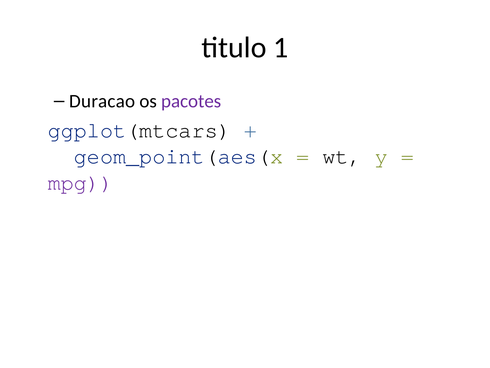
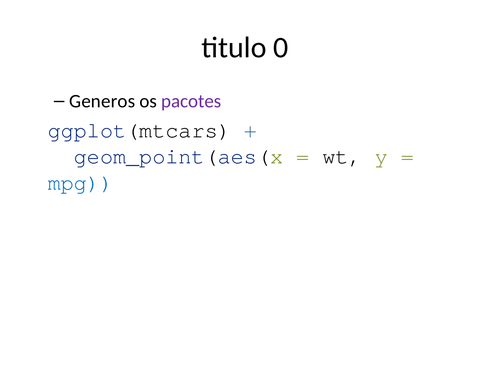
1: 1 -> 0
Duracao: Duracao -> Generos
mpg colour: purple -> blue
